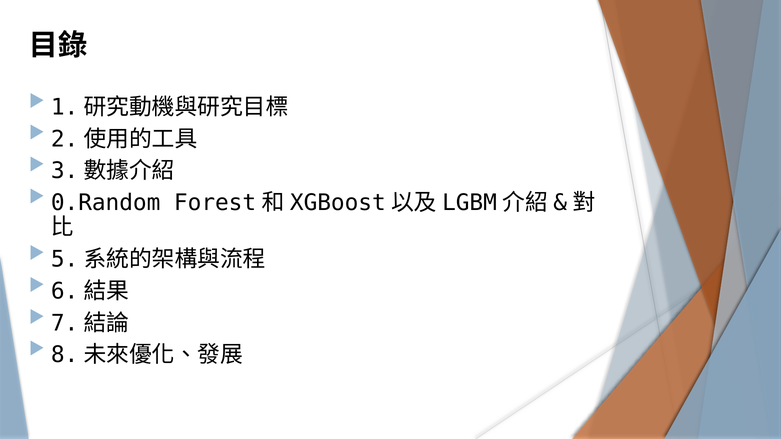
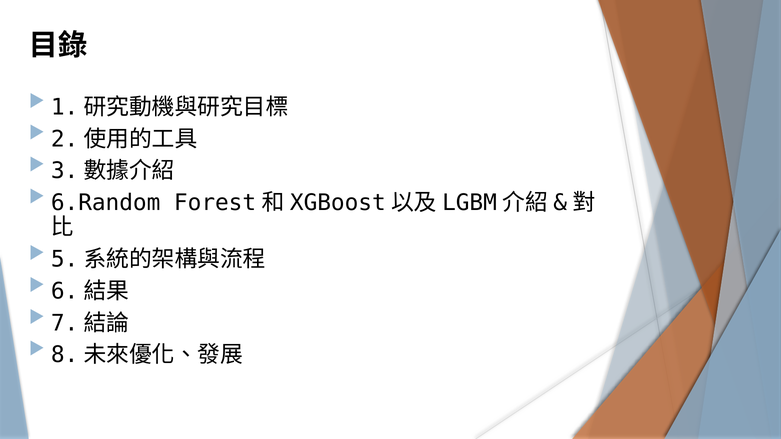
0.Random: 0.Random -> 6.Random
